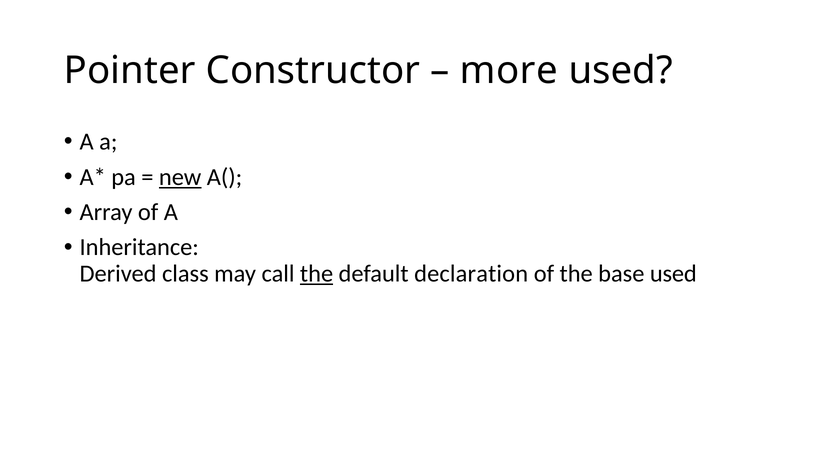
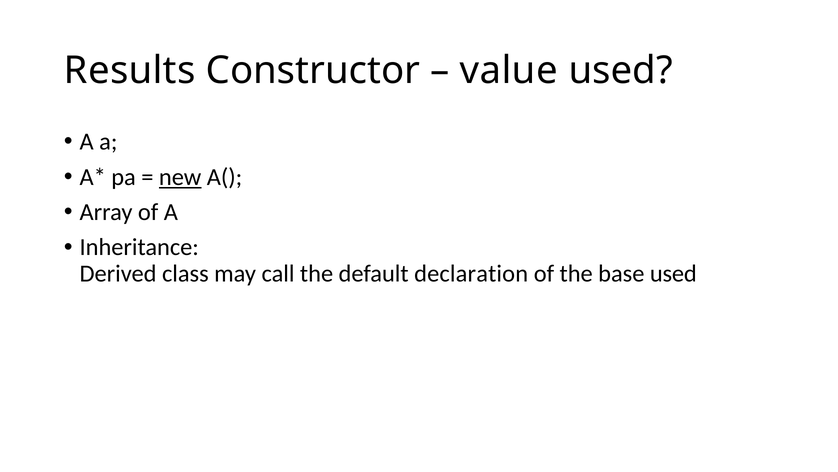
Pointer: Pointer -> Results
more: more -> value
the at (317, 273) underline: present -> none
